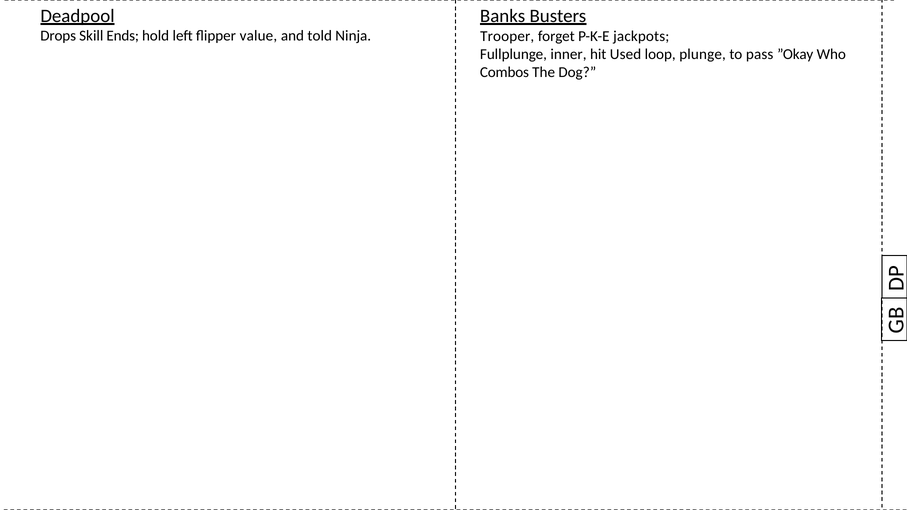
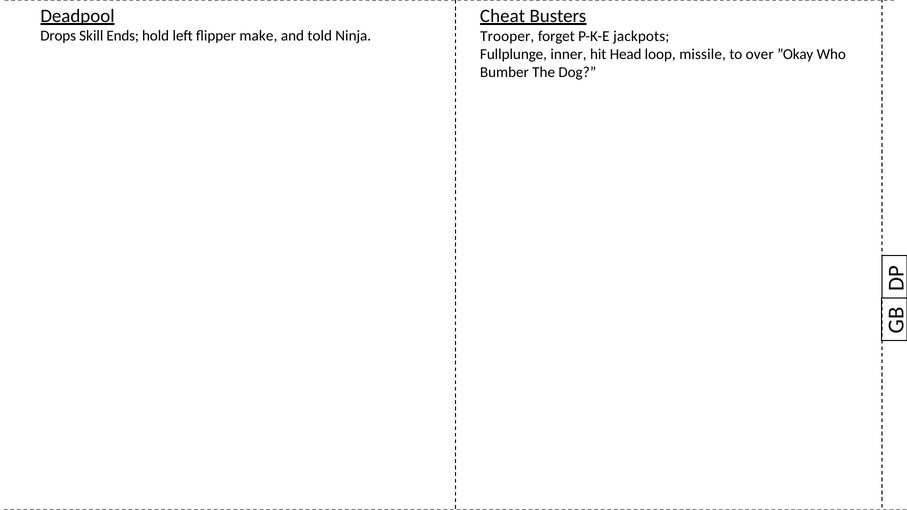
Banks: Banks -> Cheat
value: value -> make
Used: Used -> Head
plunge: plunge -> missile
pass: pass -> over
Combos: Combos -> Bumber
